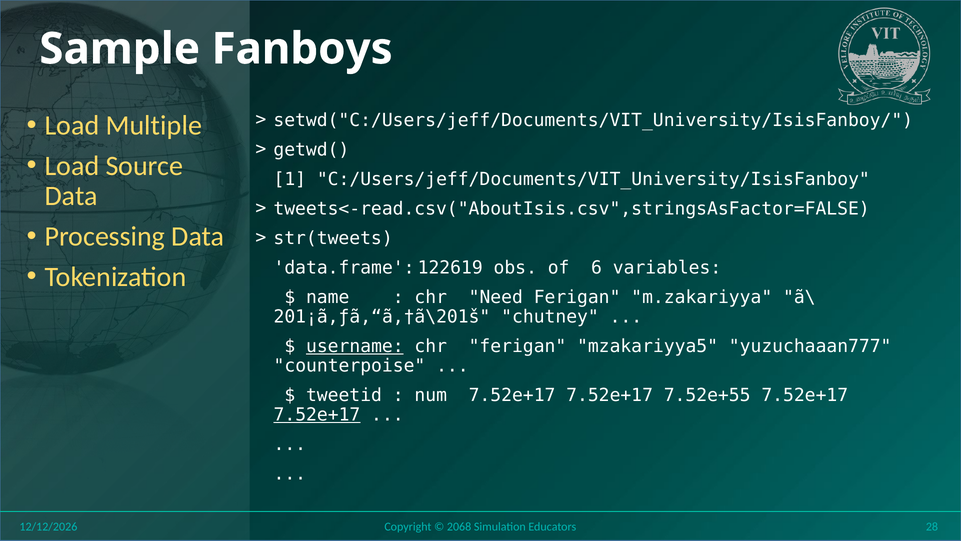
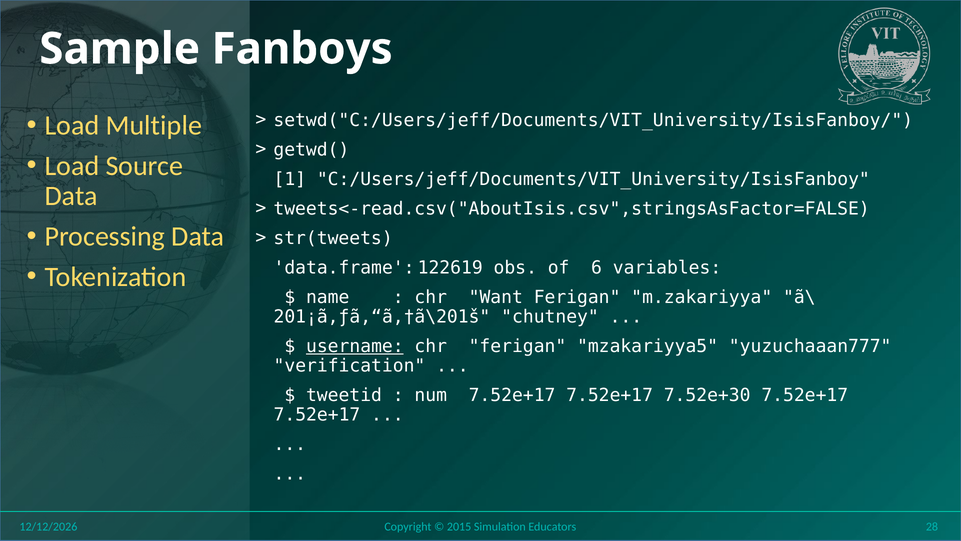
Need: Need -> Want
counterpoise: counterpoise -> verification
7.52e+55: 7.52e+55 -> 7.52e+30
7.52e+17 at (317, 414) underline: present -> none
2068: 2068 -> 2015
